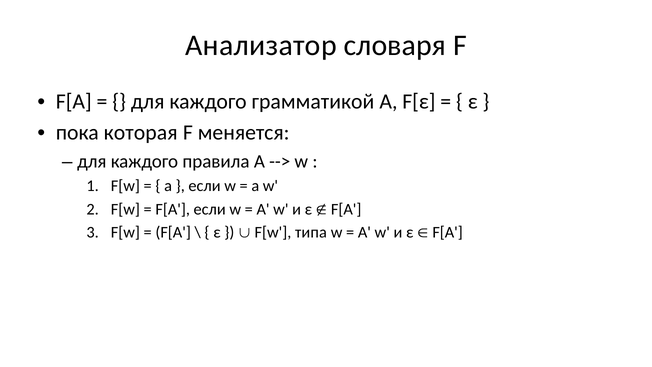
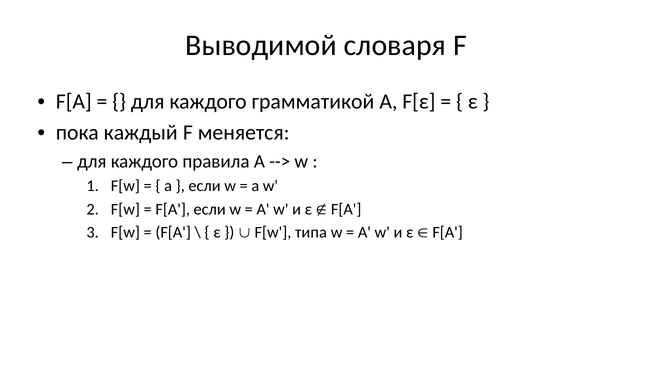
Анализатор: Анализатор -> Выводимой
которая: которая -> каждый
